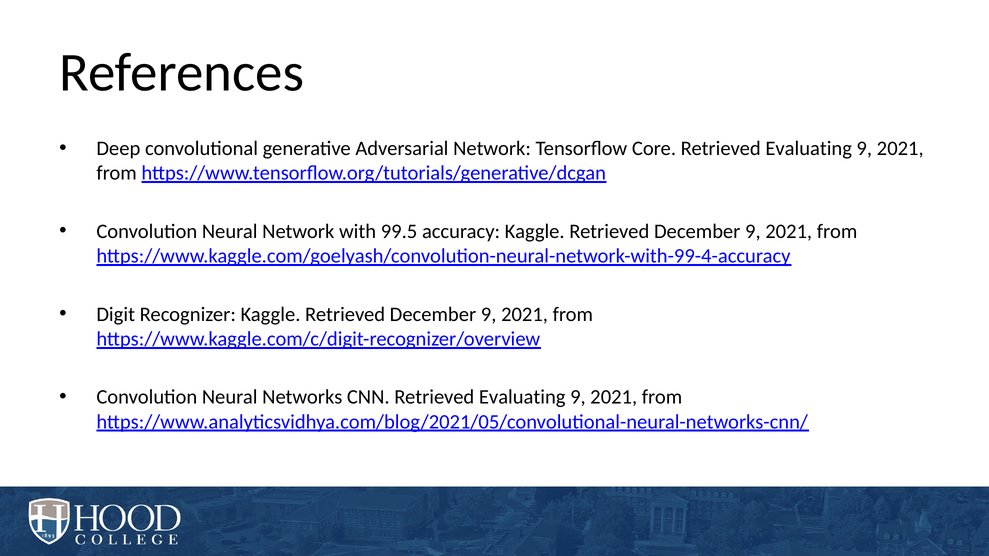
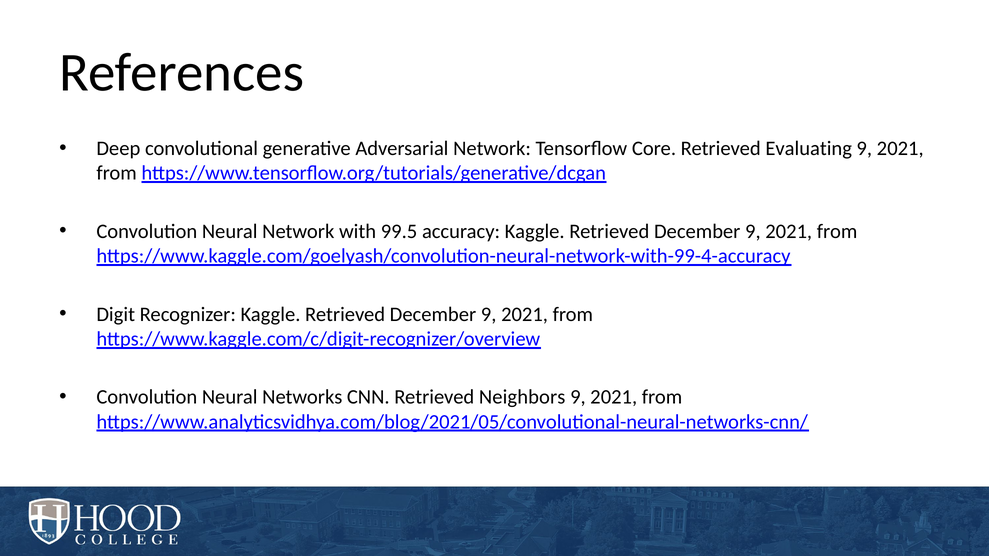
CNN Retrieved Evaluating: Evaluating -> Neighbors
